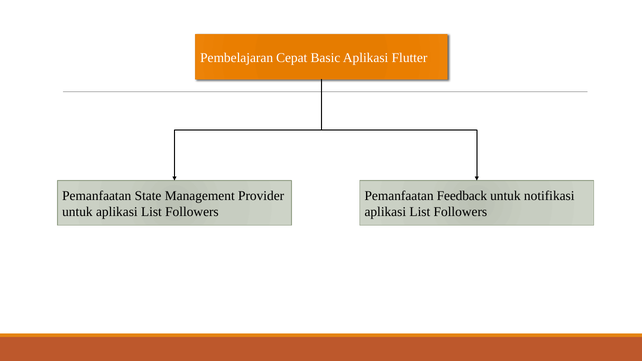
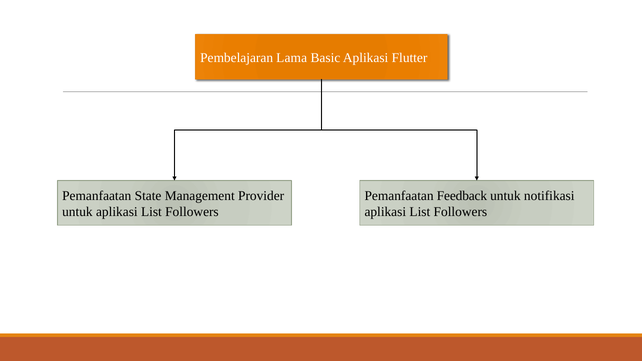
Cepat: Cepat -> Lama
